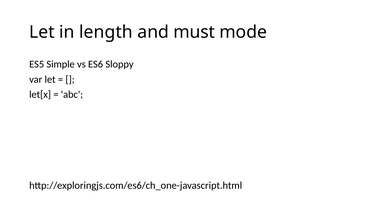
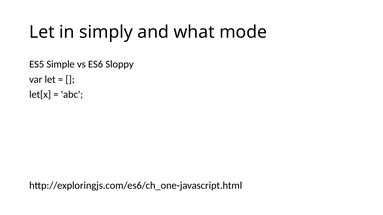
length: length -> simply
must: must -> what
